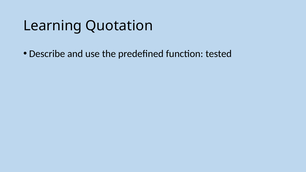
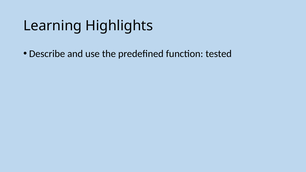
Quotation: Quotation -> Highlights
